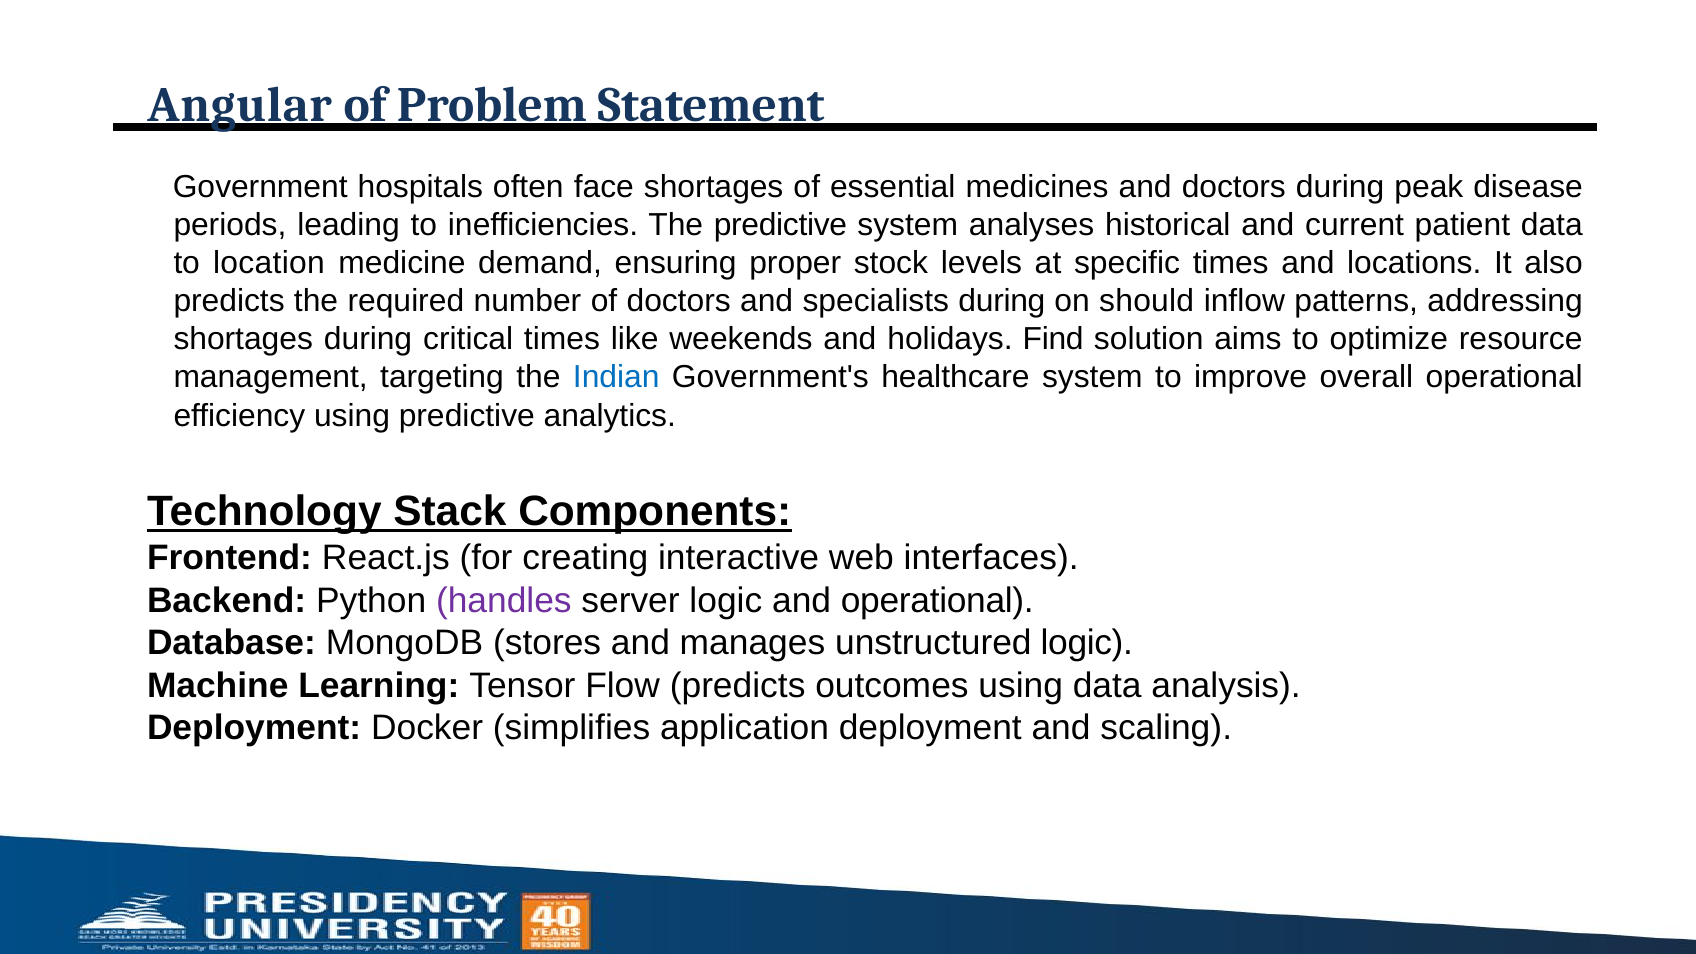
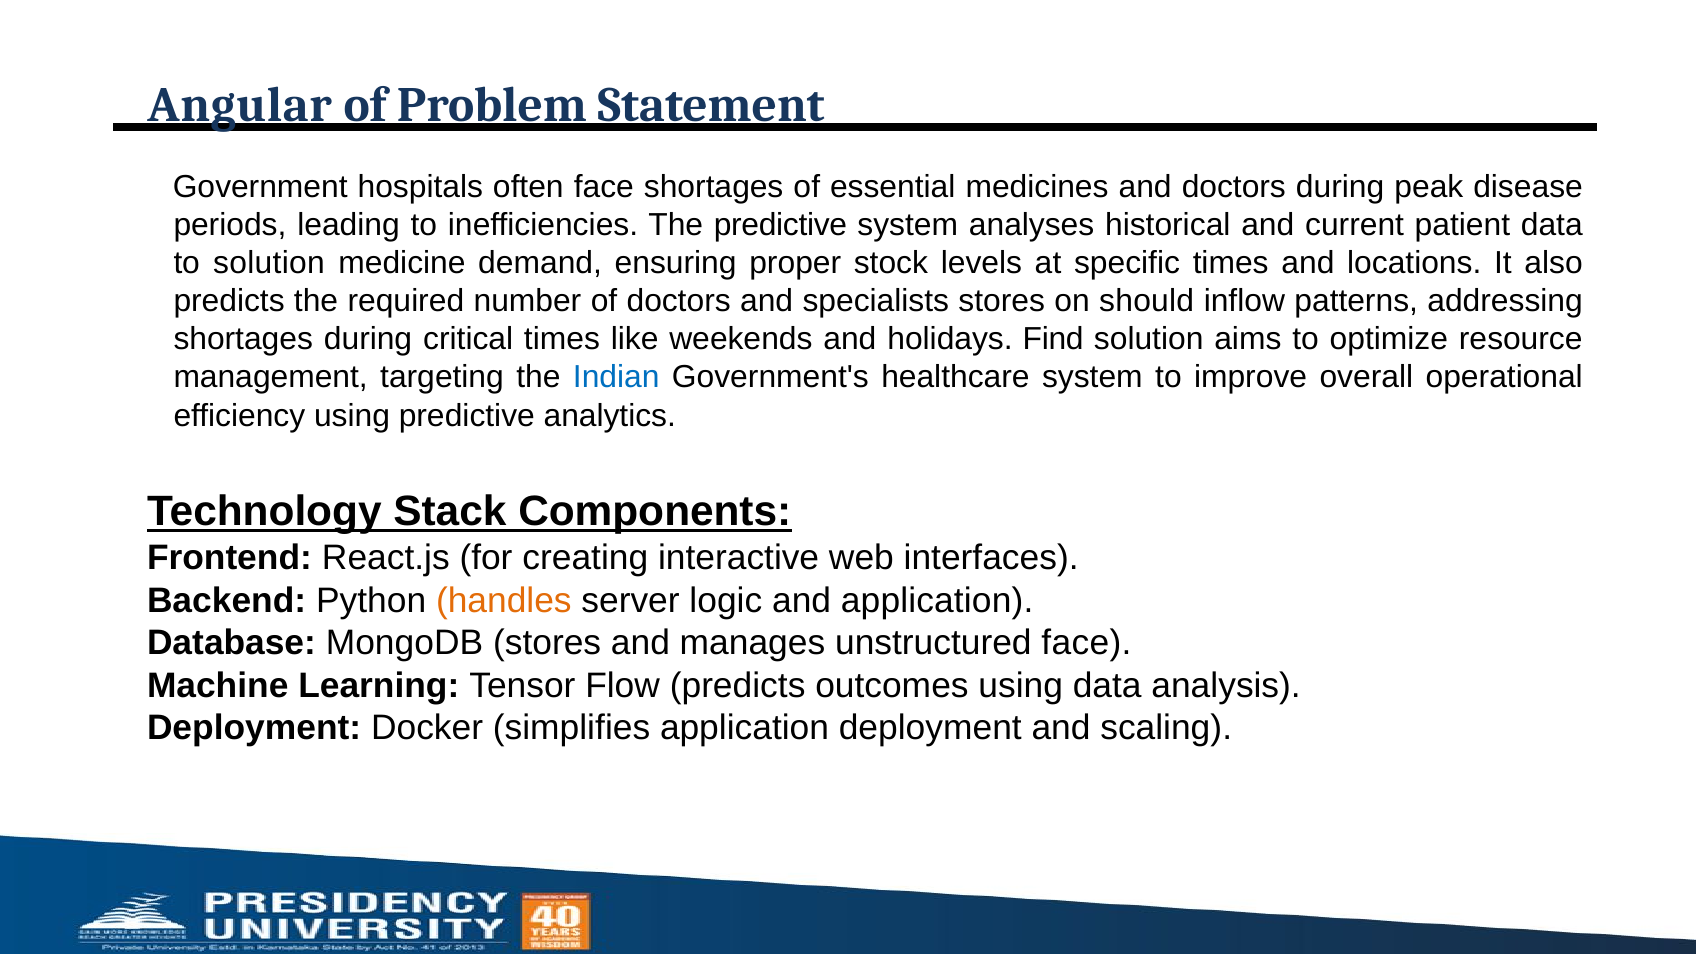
to location: location -> solution
specialists during: during -> stores
handles colour: purple -> orange
and operational: operational -> application
unstructured logic: logic -> face
